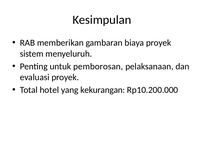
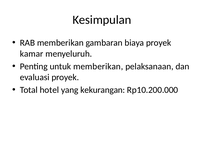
sistem: sistem -> kamar
untuk pemborosan: pemborosan -> memberikan
